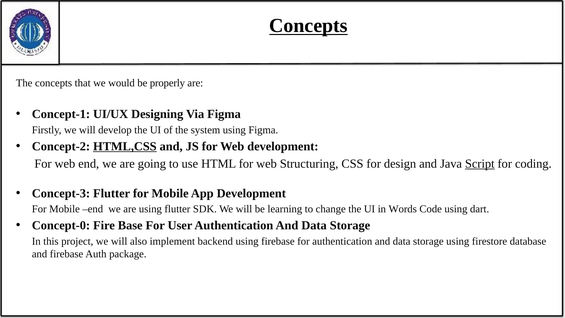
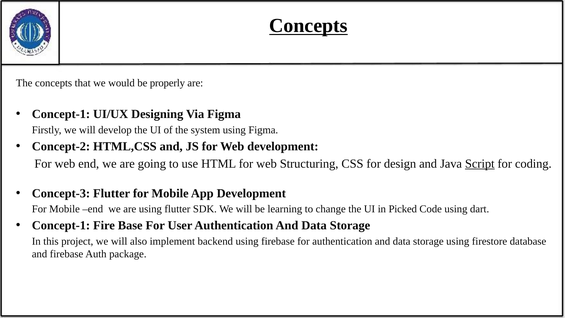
HTML,CSS underline: present -> none
Words: Words -> Picked
Concept-0 at (61, 225): Concept-0 -> Concept-1
